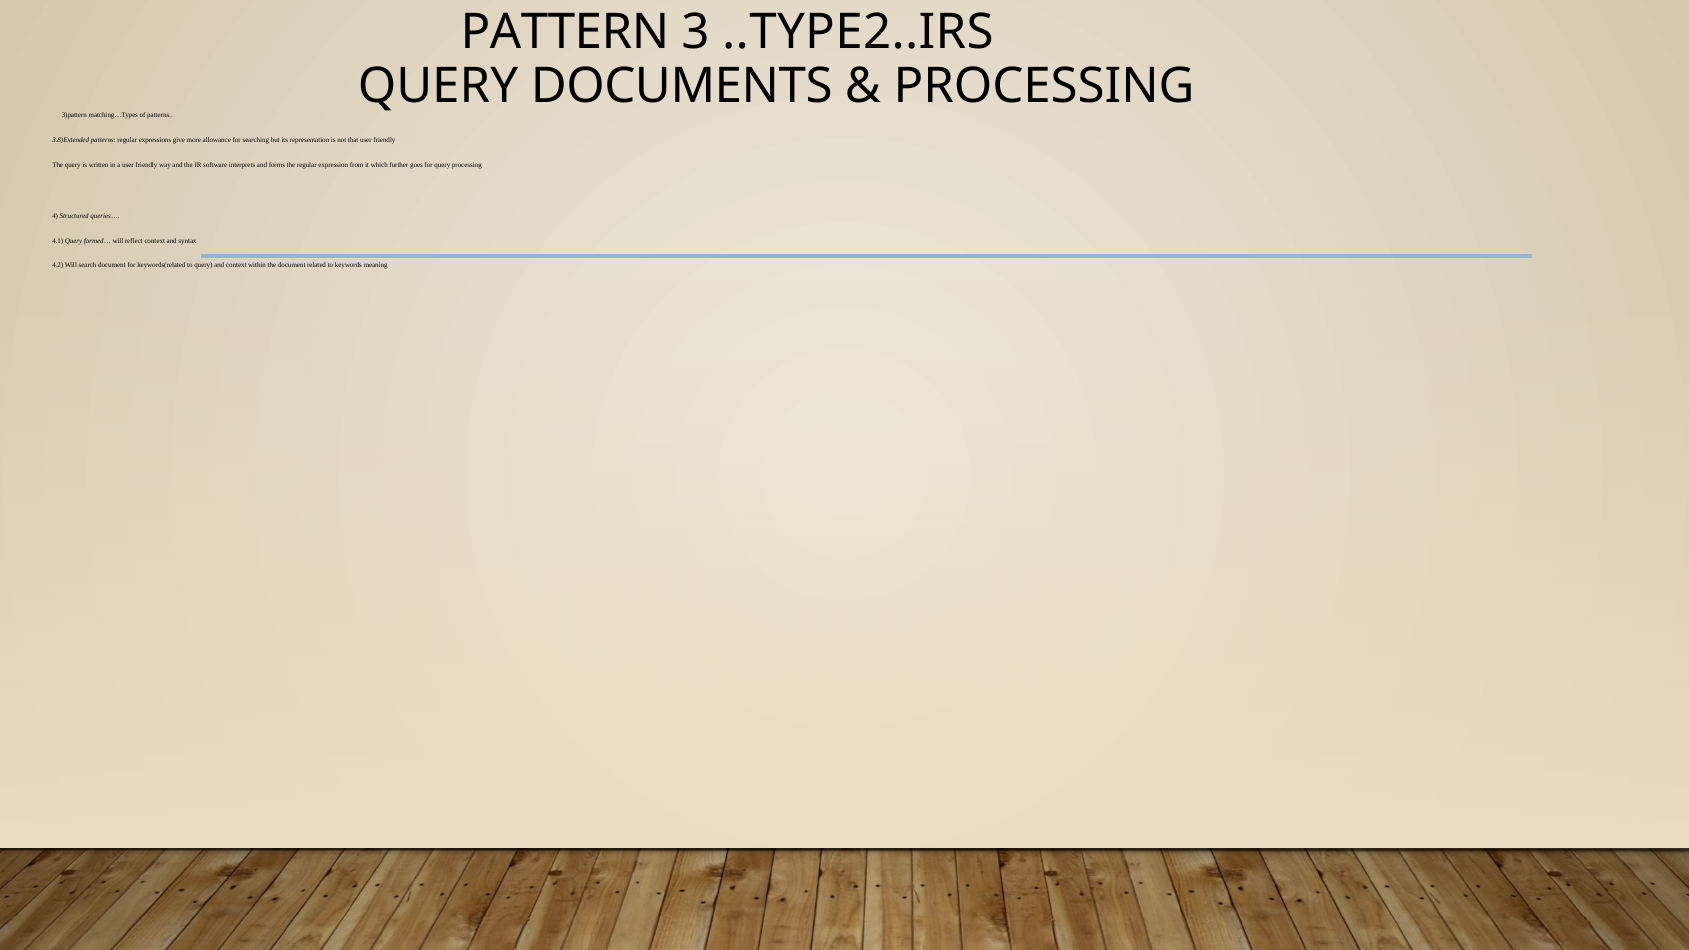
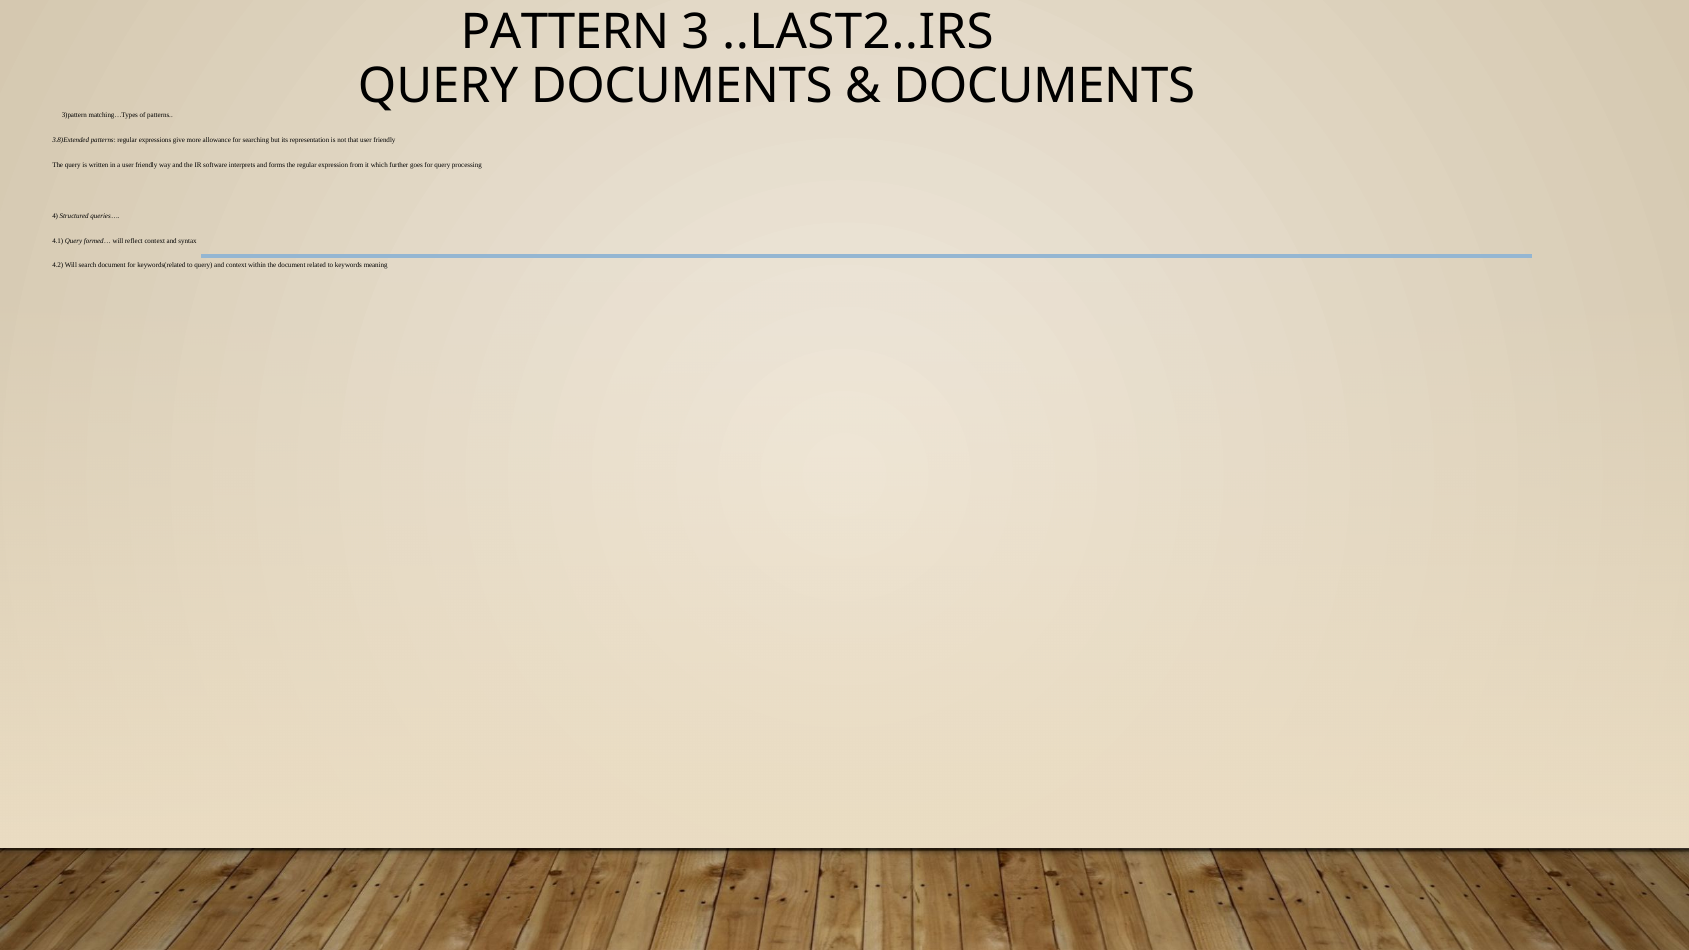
..TYPE2..IRS: ..TYPE2..IRS -> ..LAST2..IRS
PROCESSING at (1044, 86): PROCESSING -> DOCUMENTS
